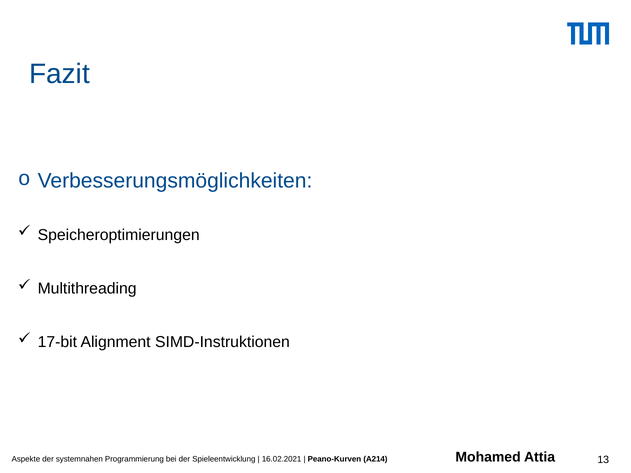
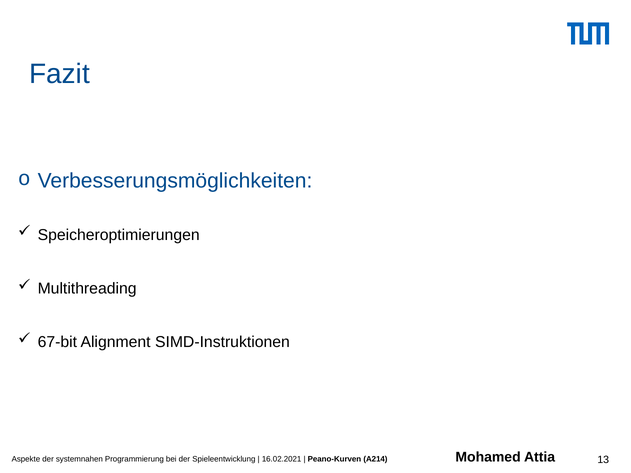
17-bit: 17-bit -> 67-bit
